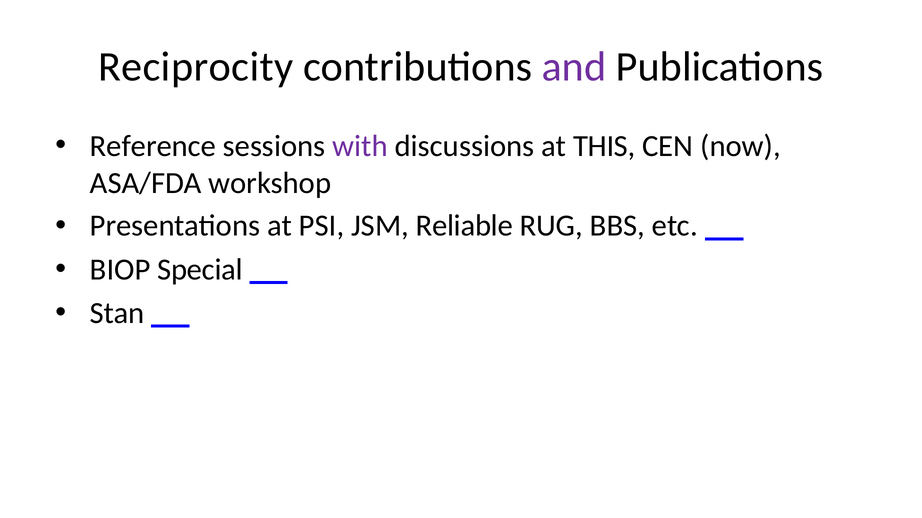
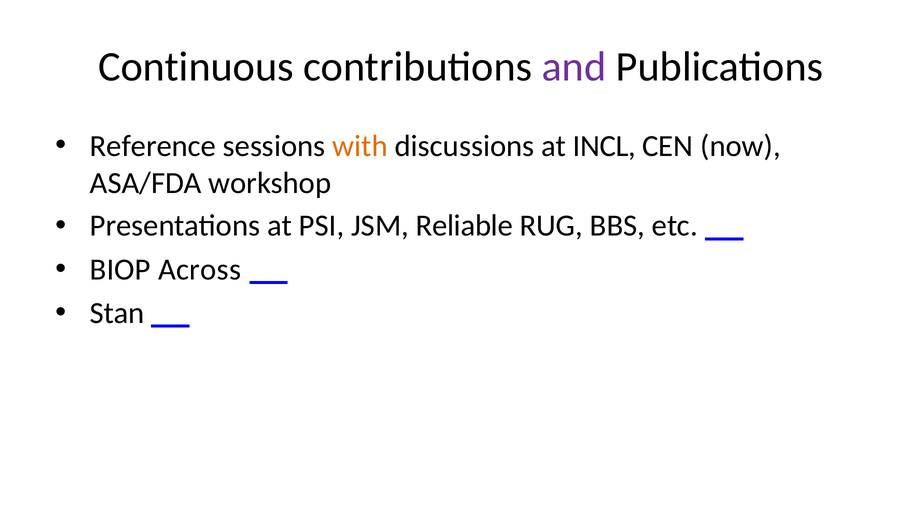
Reciprocity: Reciprocity -> Continuous
with colour: purple -> orange
THIS: THIS -> INCL
Special: Special -> Across
